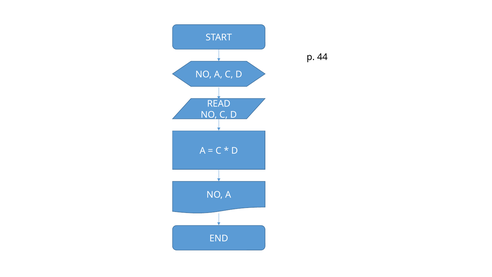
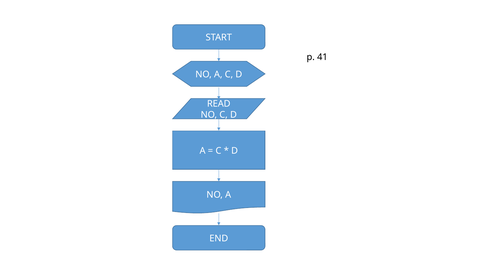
44: 44 -> 41
